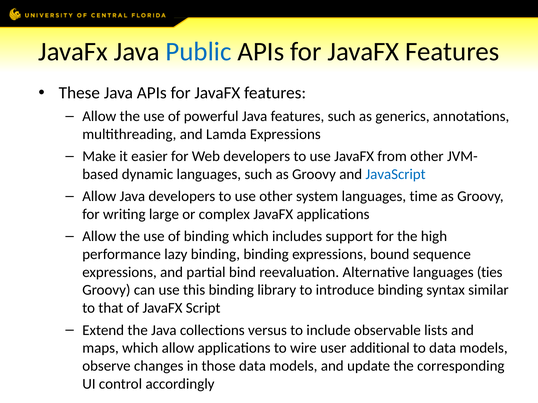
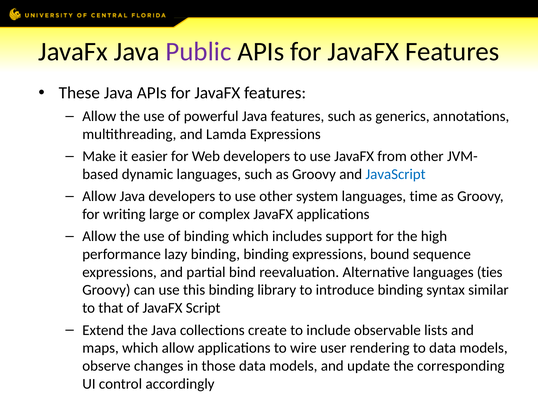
Public colour: blue -> purple
versus: versus -> create
additional: additional -> rendering
